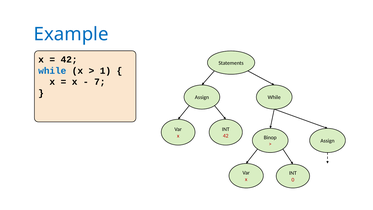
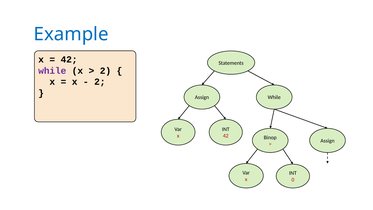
while at (52, 71) colour: blue -> purple
1 at (105, 71): 1 -> 2
7 at (100, 82): 7 -> 2
